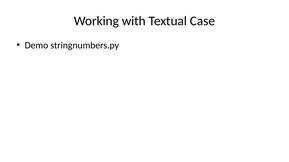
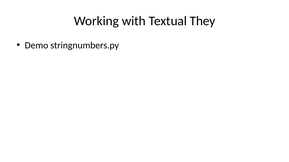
Case: Case -> They
